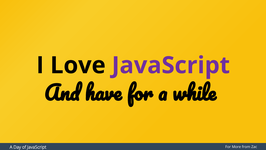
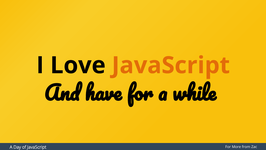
JavaScript at (171, 65) colour: purple -> orange
